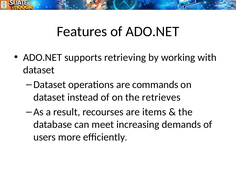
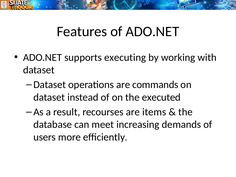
retrieving: retrieving -> executing
retrieves: retrieves -> executed
